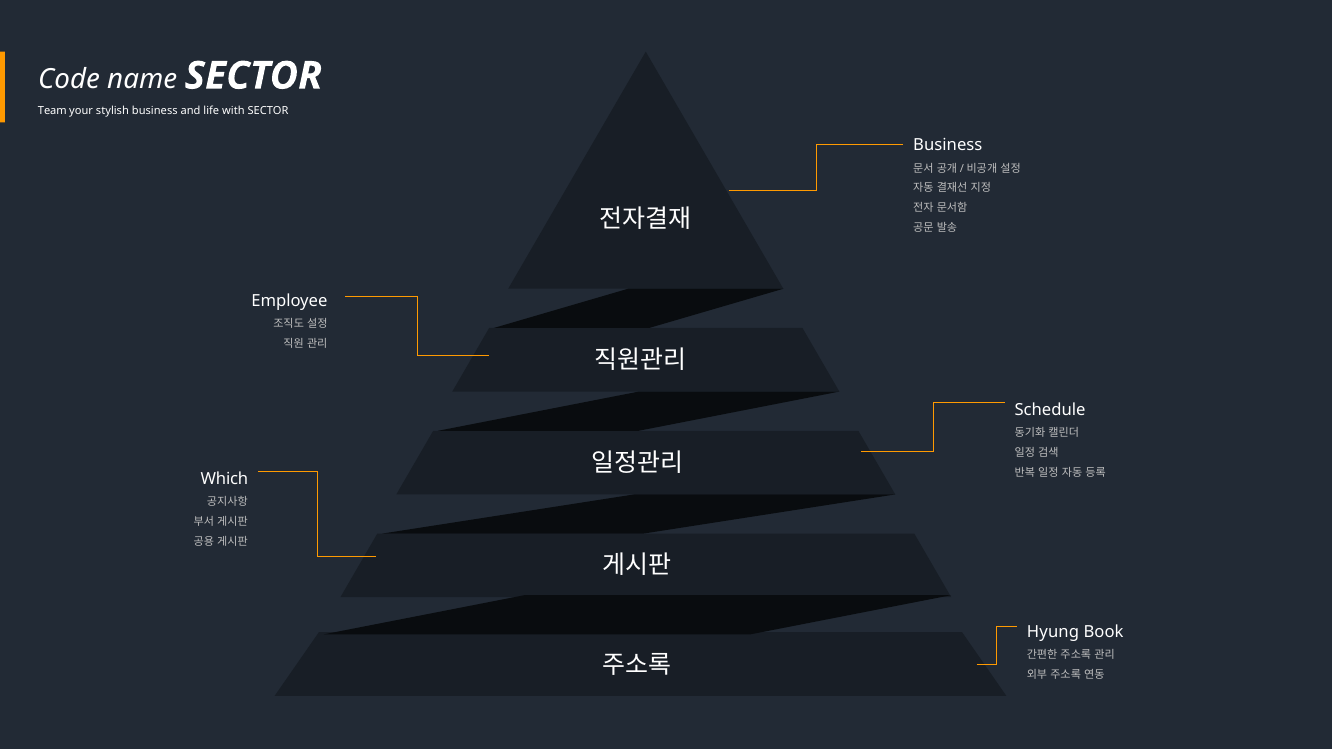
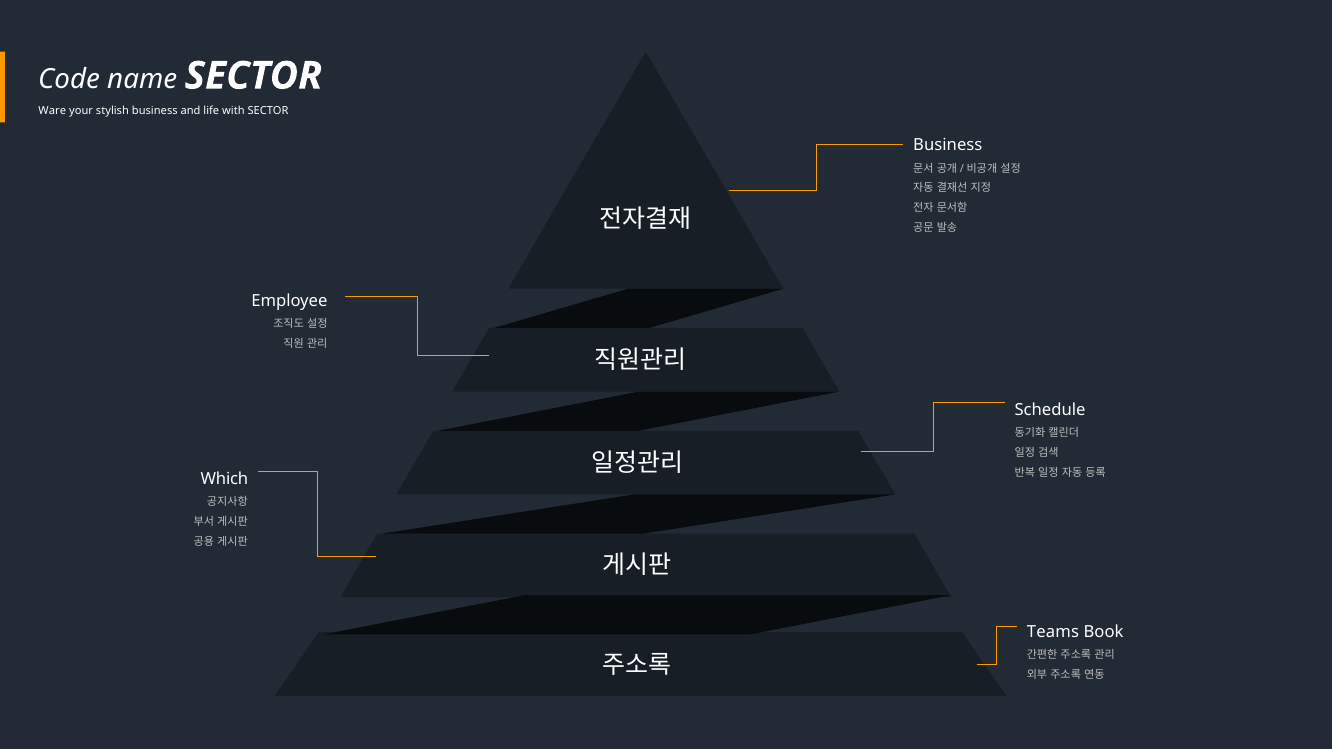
Team: Team -> Ware
Hyung: Hyung -> Teams
